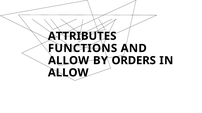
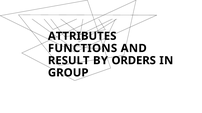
ALLOW at (69, 61): ALLOW -> RESULT
ALLOW at (68, 73): ALLOW -> GROUP
